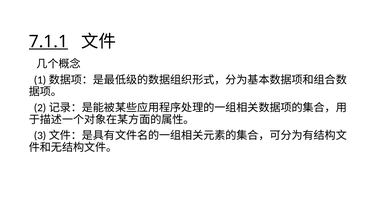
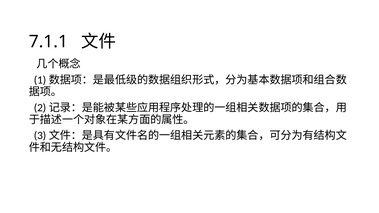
7.1.1 underline: present -> none
